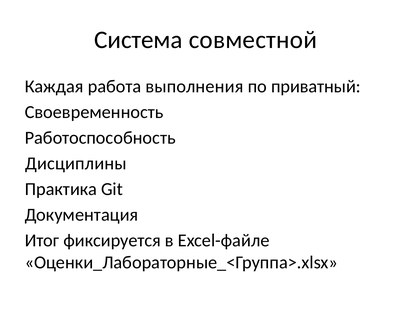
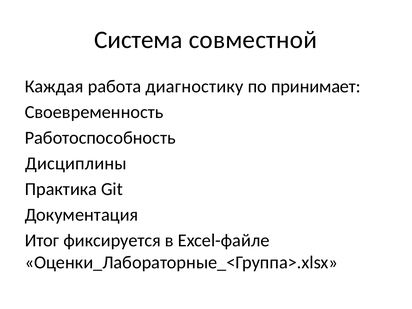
выполнения: выполнения -> диагностику
приватный: приватный -> принимает
